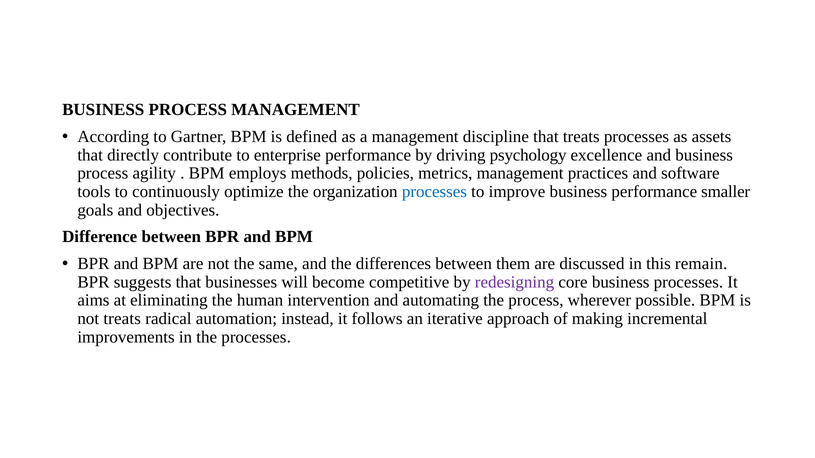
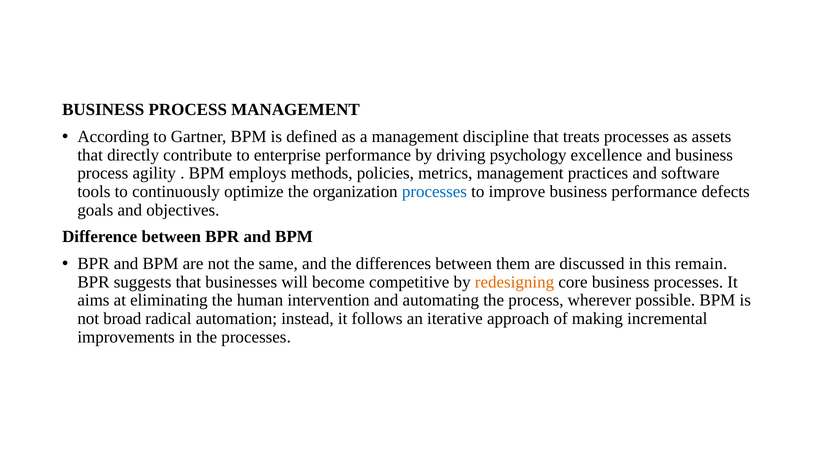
smaller: smaller -> defects
redesigning colour: purple -> orange
not treats: treats -> broad
